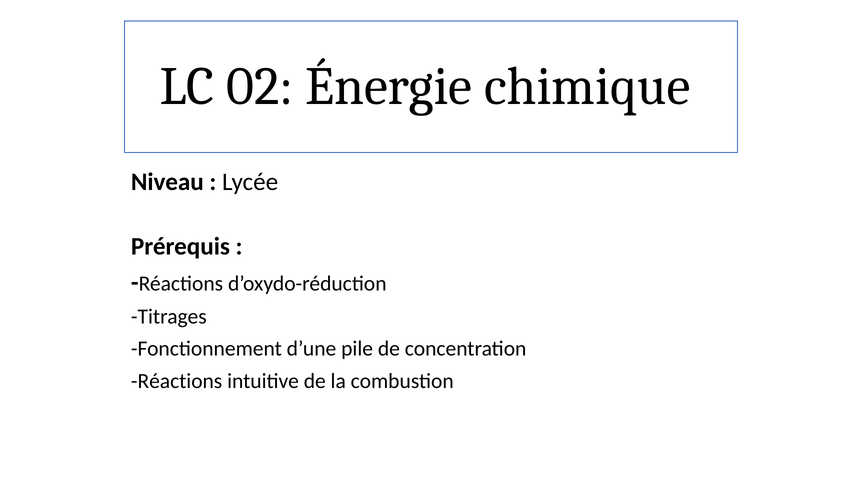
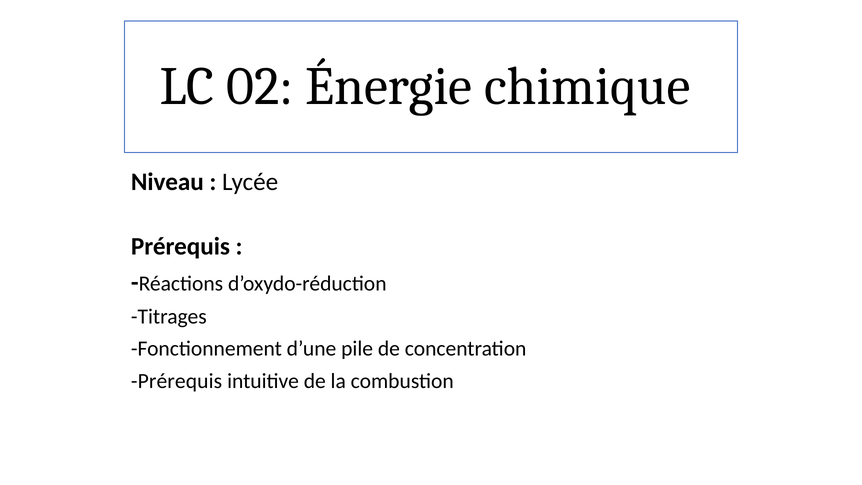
Réactions at (177, 381): Réactions -> Prérequis
